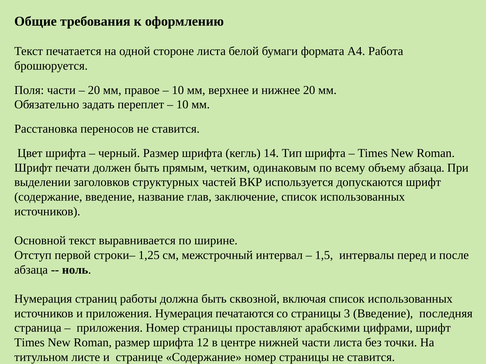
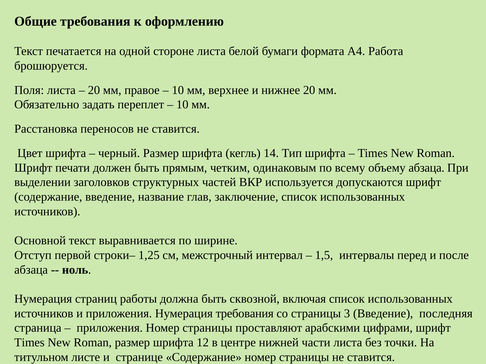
Поля части: части -> листа
Нумерация печатаются: печатаются -> требования
